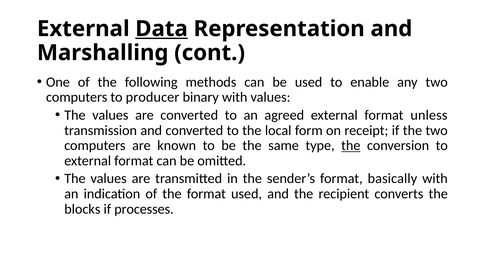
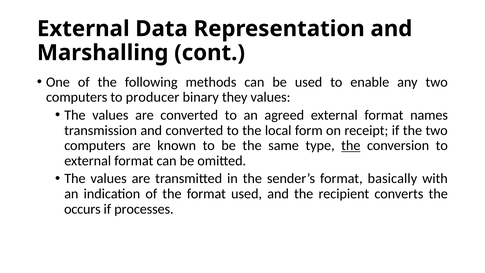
Data underline: present -> none
binary with: with -> they
unless: unless -> names
blocks: blocks -> occurs
